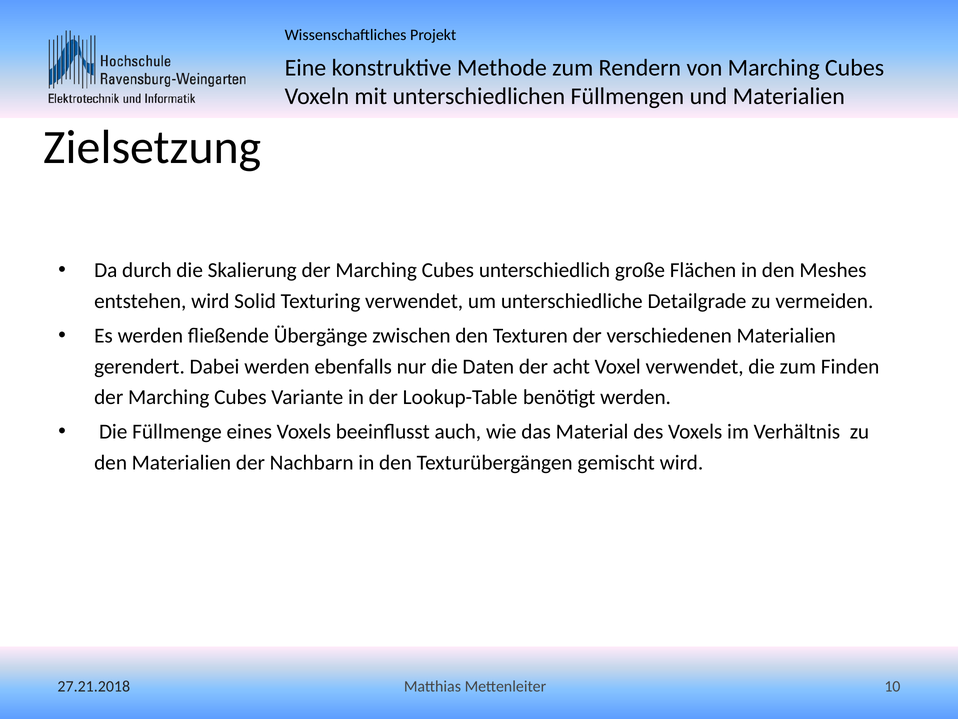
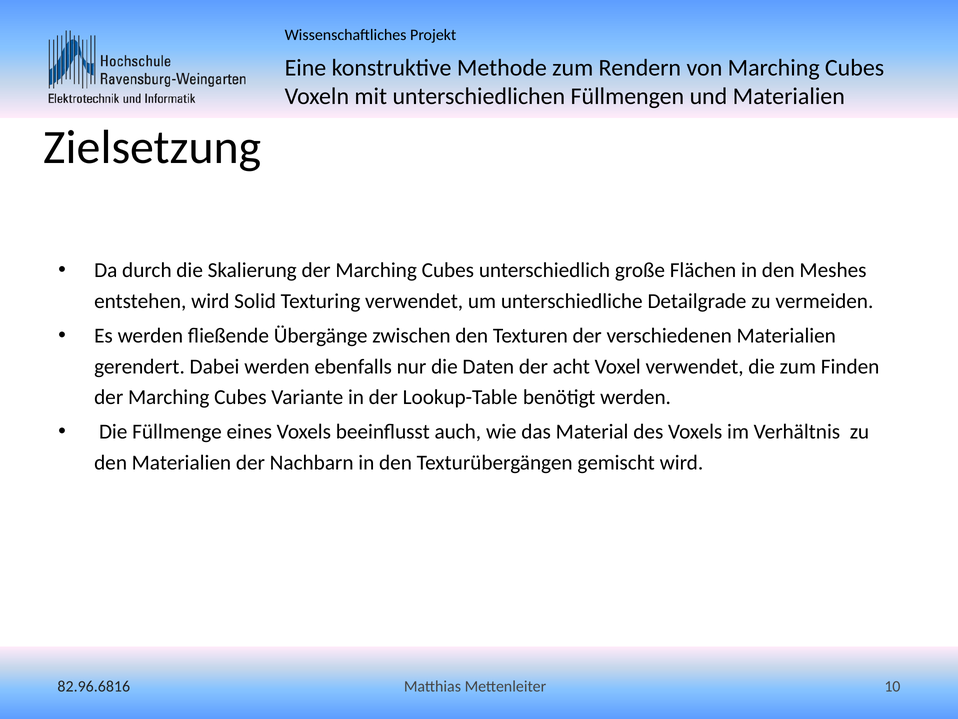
27.21.2018: 27.21.2018 -> 82.96.6816
